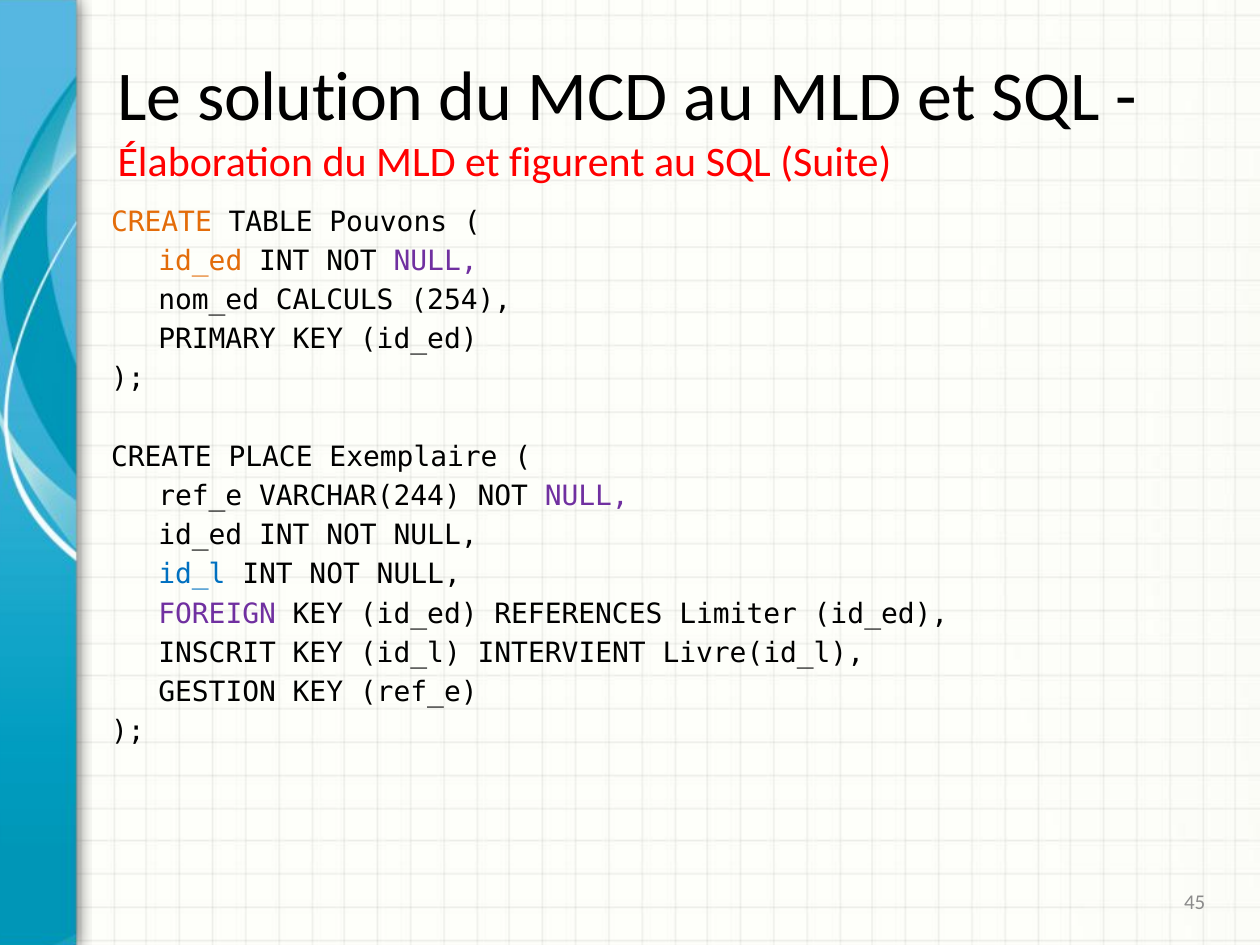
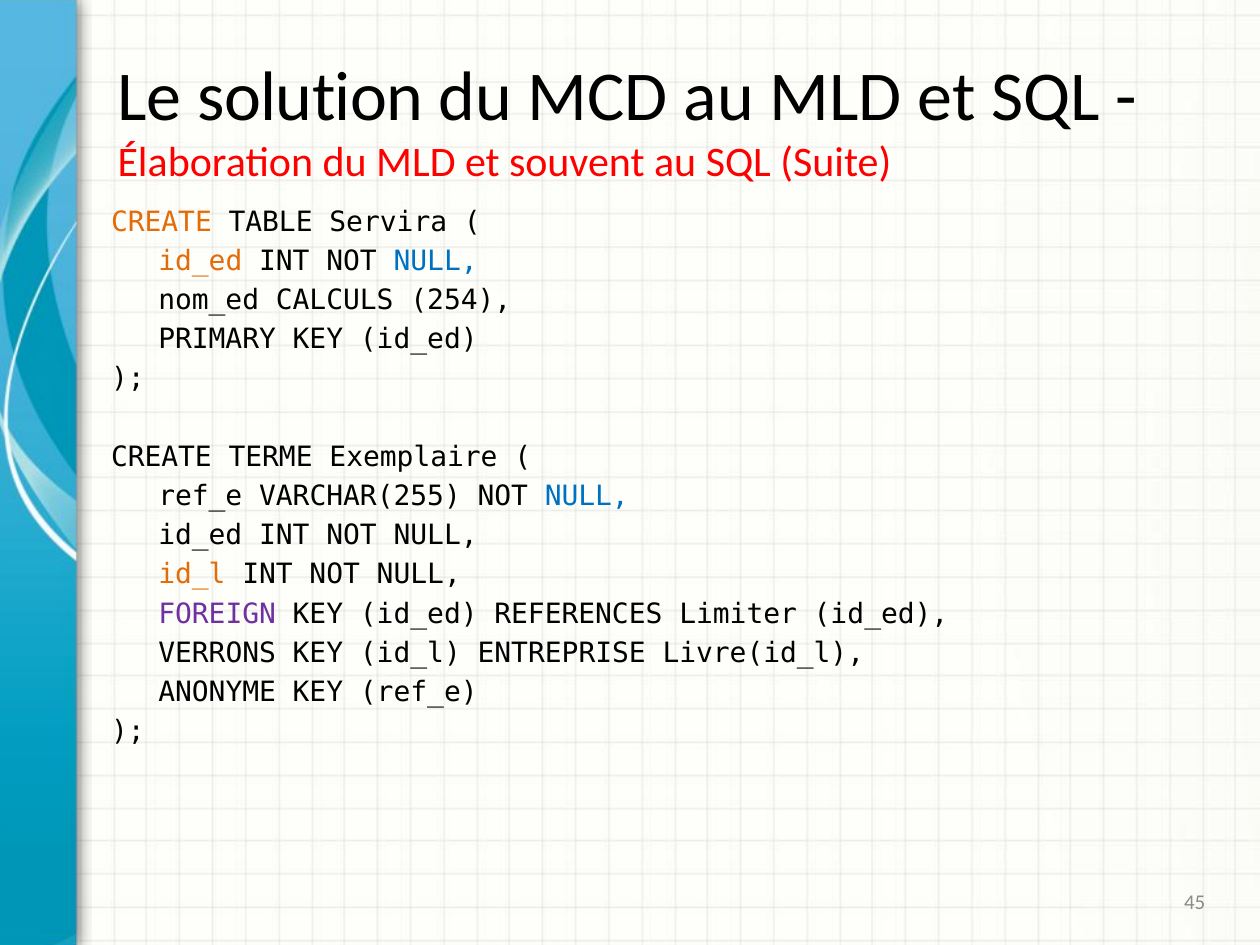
figurent: figurent -> souvent
Pouvons: Pouvons -> Servira
NULL at (436, 261) colour: purple -> blue
PLACE: PLACE -> TERME
VARCHAR(244: VARCHAR(244 -> VARCHAR(255
NULL at (587, 496) colour: purple -> blue
id_l at (192, 575) colour: blue -> orange
INSCRIT: INSCRIT -> VERRONS
INTERVIENT: INTERVIENT -> ENTREPRISE
GESTION: GESTION -> ANONYME
